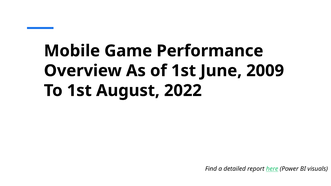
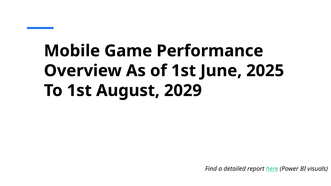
2009: 2009 -> 2025
2022: 2022 -> 2029
